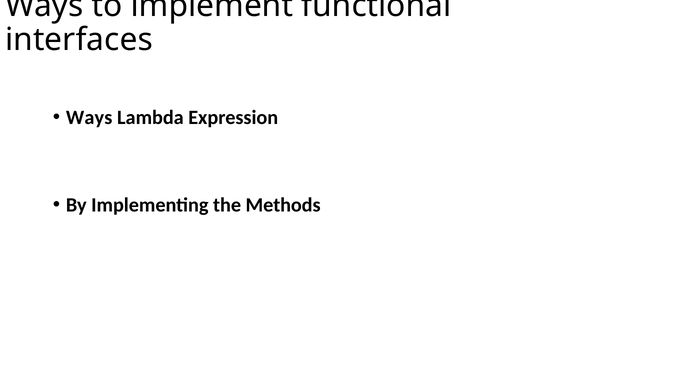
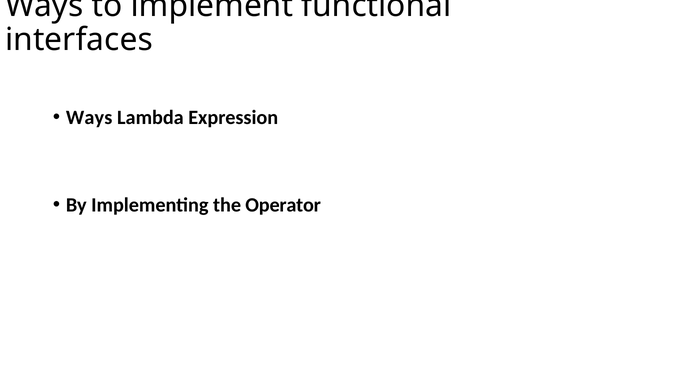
Methods: Methods -> Operator
